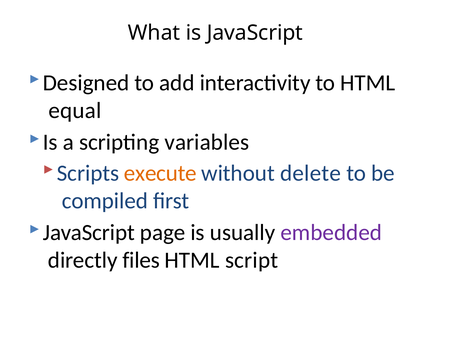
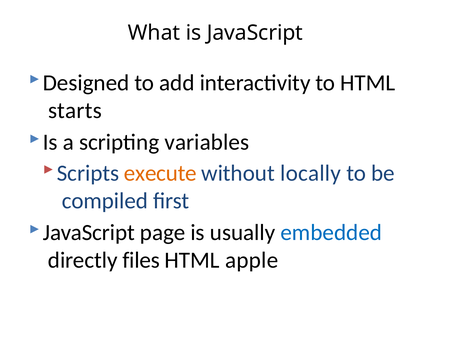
equal: equal -> starts
delete: delete -> locally
embedded colour: purple -> blue
script: script -> apple
